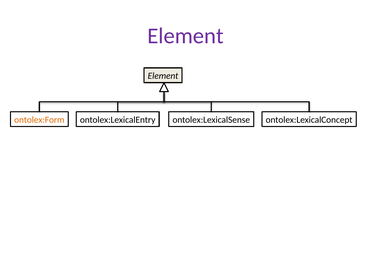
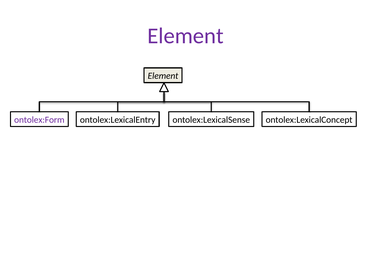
ontolex:Form colour: orange -> purple
